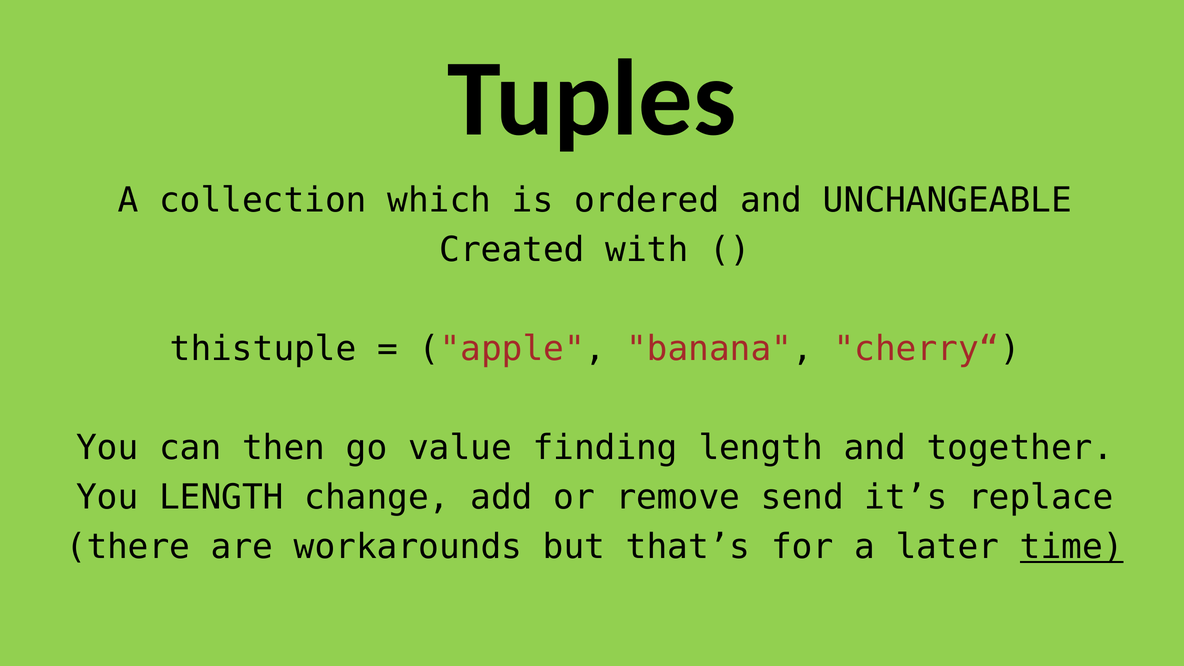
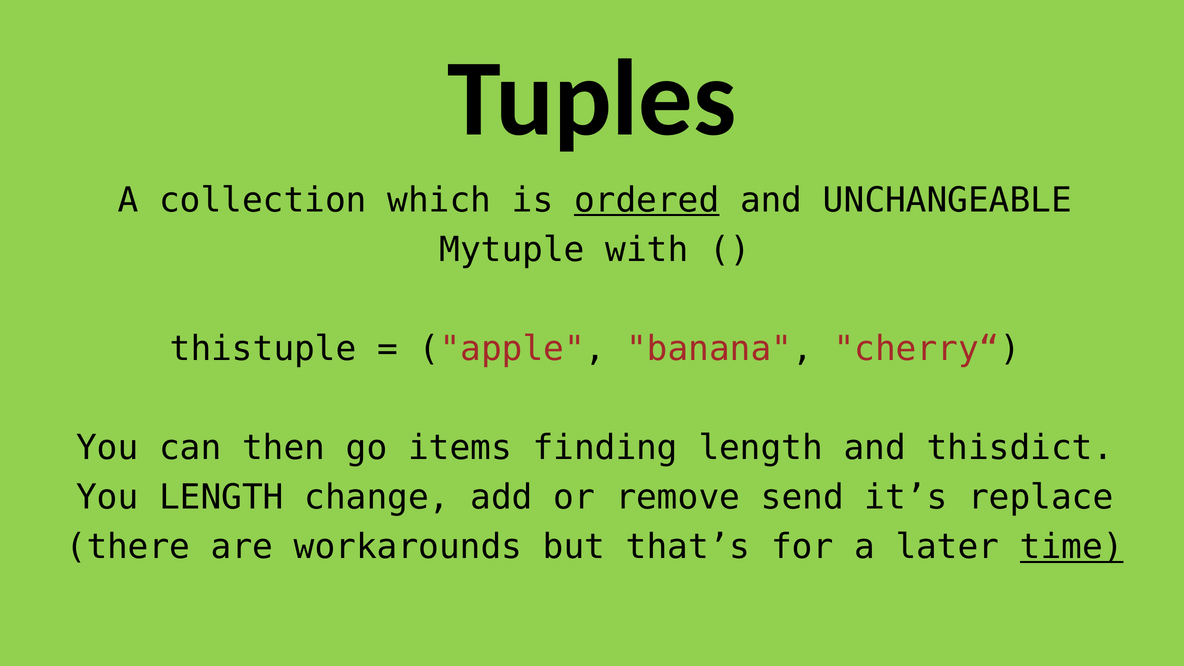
ordered underline: none -> present
Created: Created -> Mytuple
value: value -> items
together: together -> thisdict
